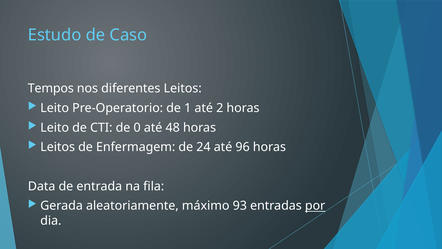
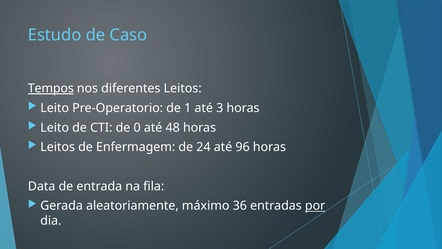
Tempos underline: none -> present
2: 2 -> 3
93: 93 -> 36
